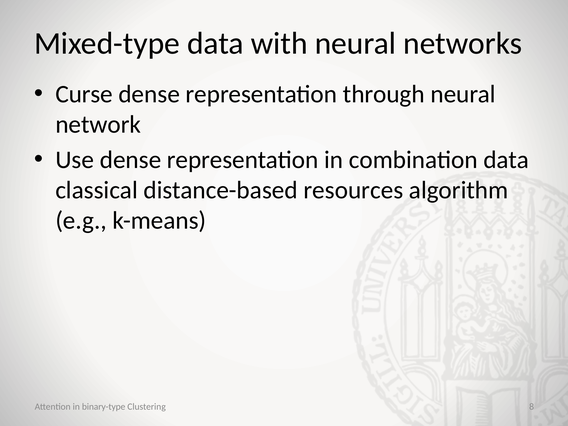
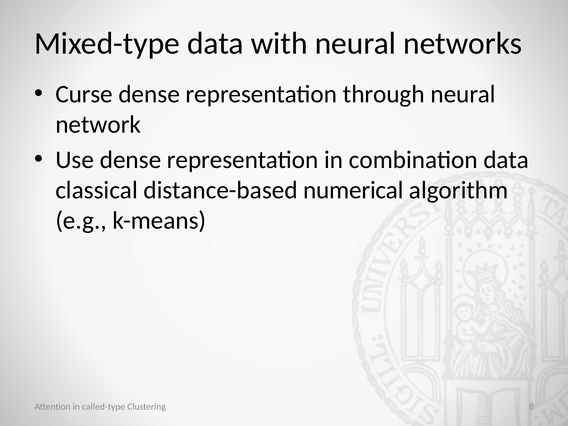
resources: resources -> numerical
binary-type: binary-type -> called-type
